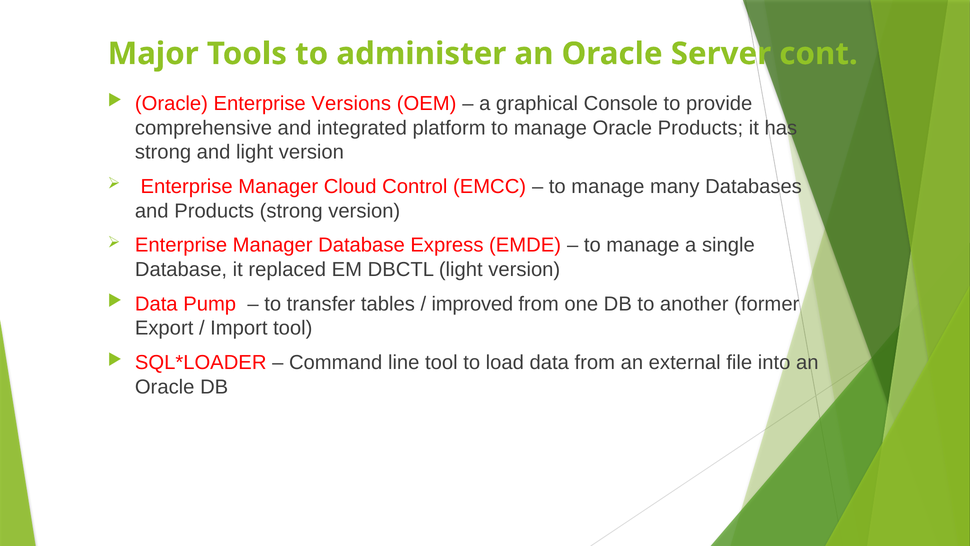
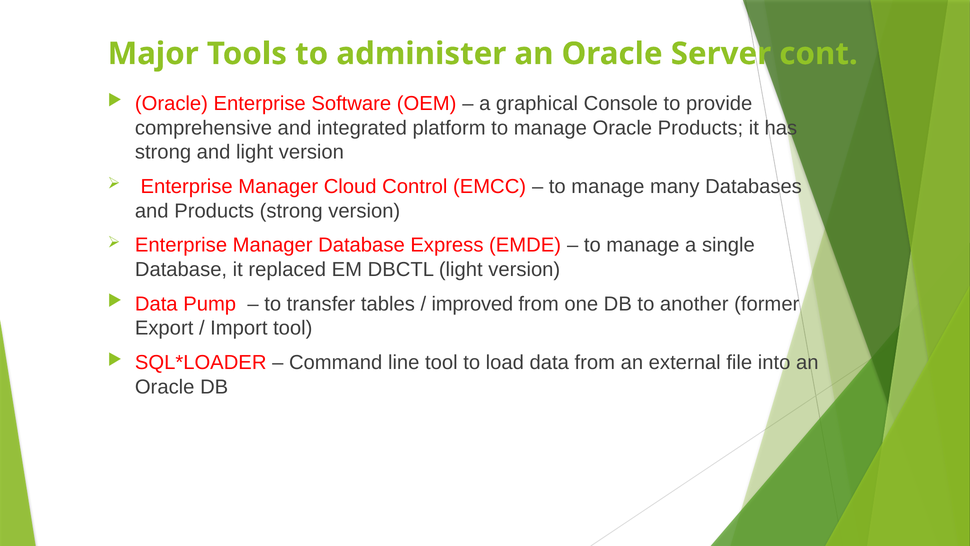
Versions: Versions -> Software
